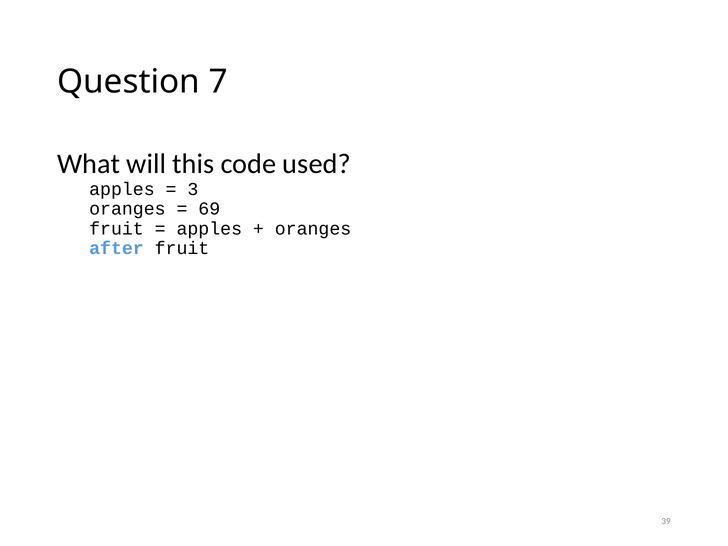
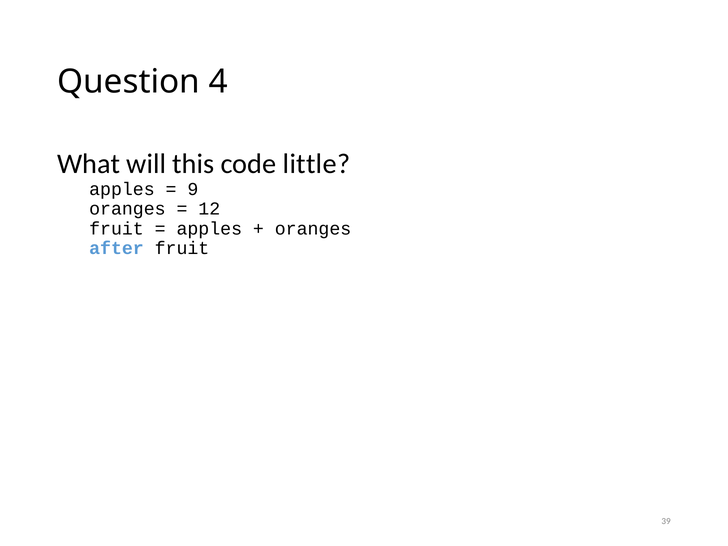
7: 7 -> 4
used: used -> little
3: 3 -> 9
69: 69 -> 12
